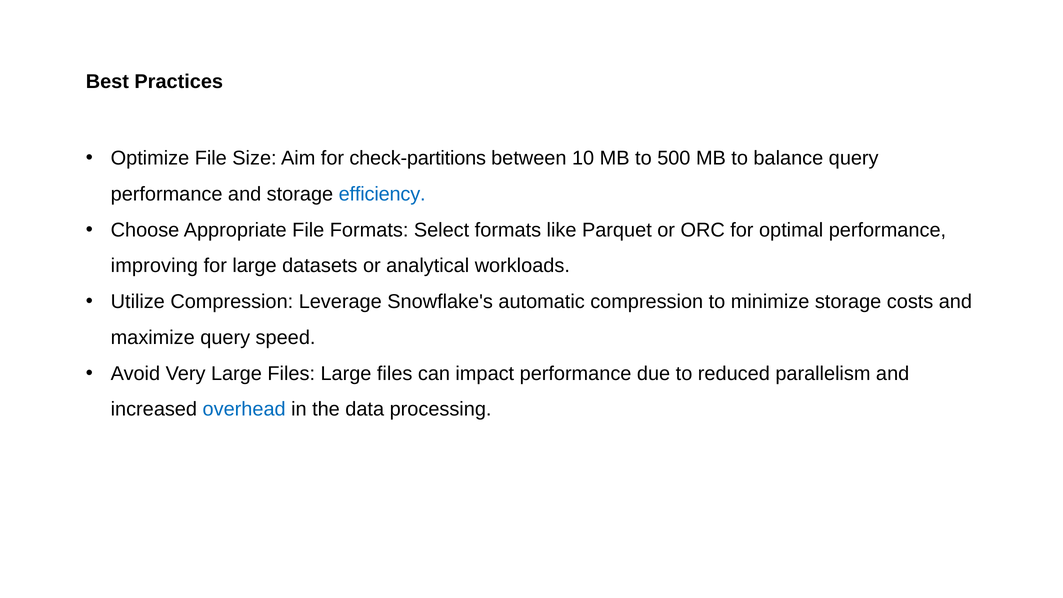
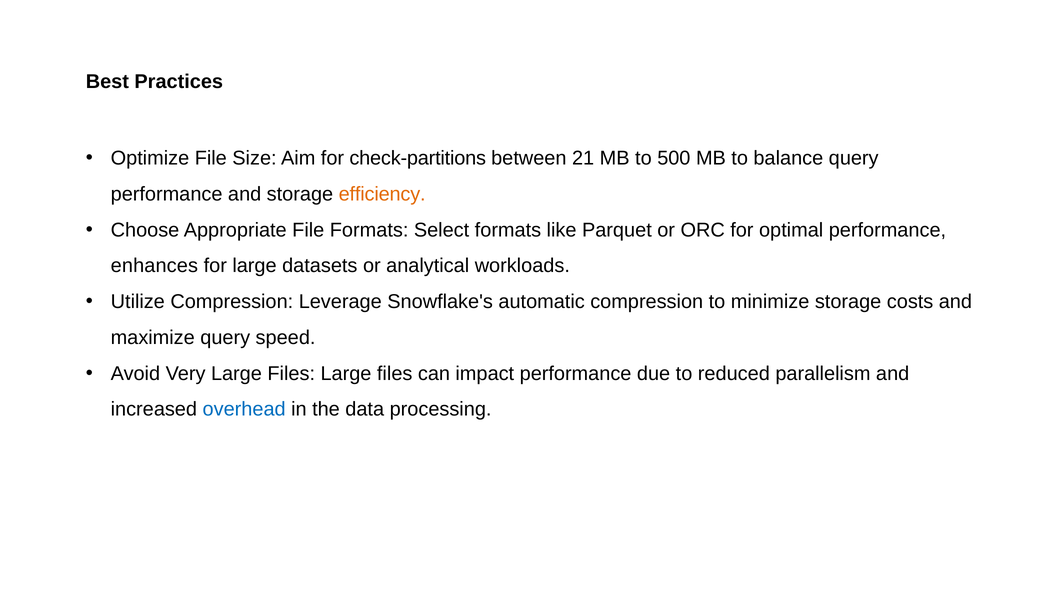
10: 10 -> 21
efficiency colour: blue -> orange
improving: improving -> enhances
